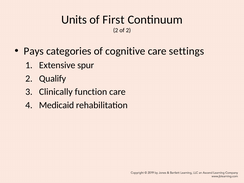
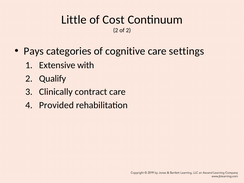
Units: Units -> Little
First: First -> Cost
spur: spur -> with
function: function -> contract
Medicaid: Medicaid -> Provided
